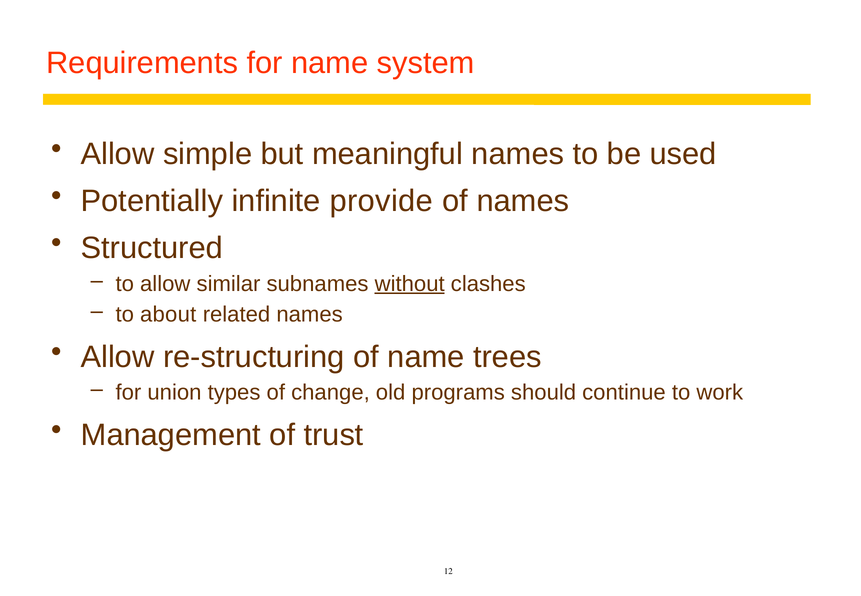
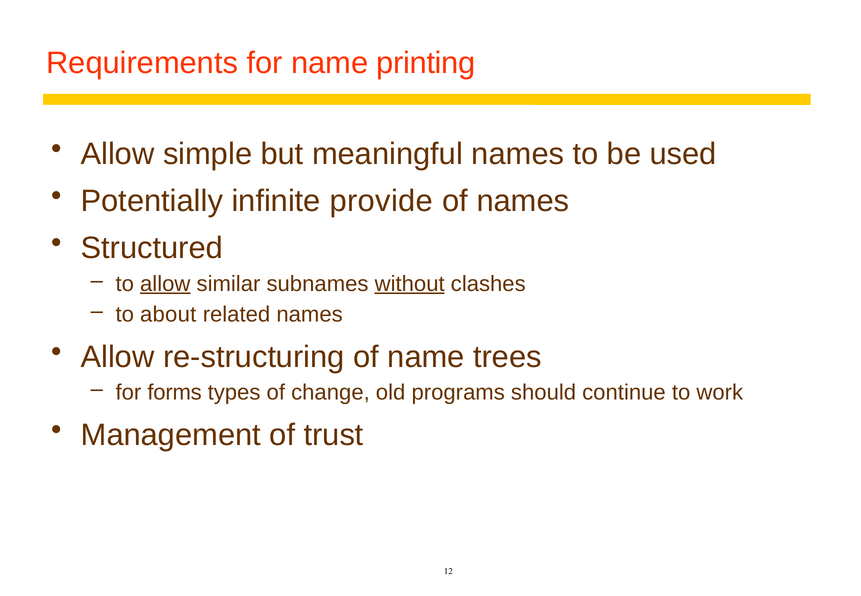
system: system -> printing
allow at (165, 284) underline: none -> present
union: union -> forms
